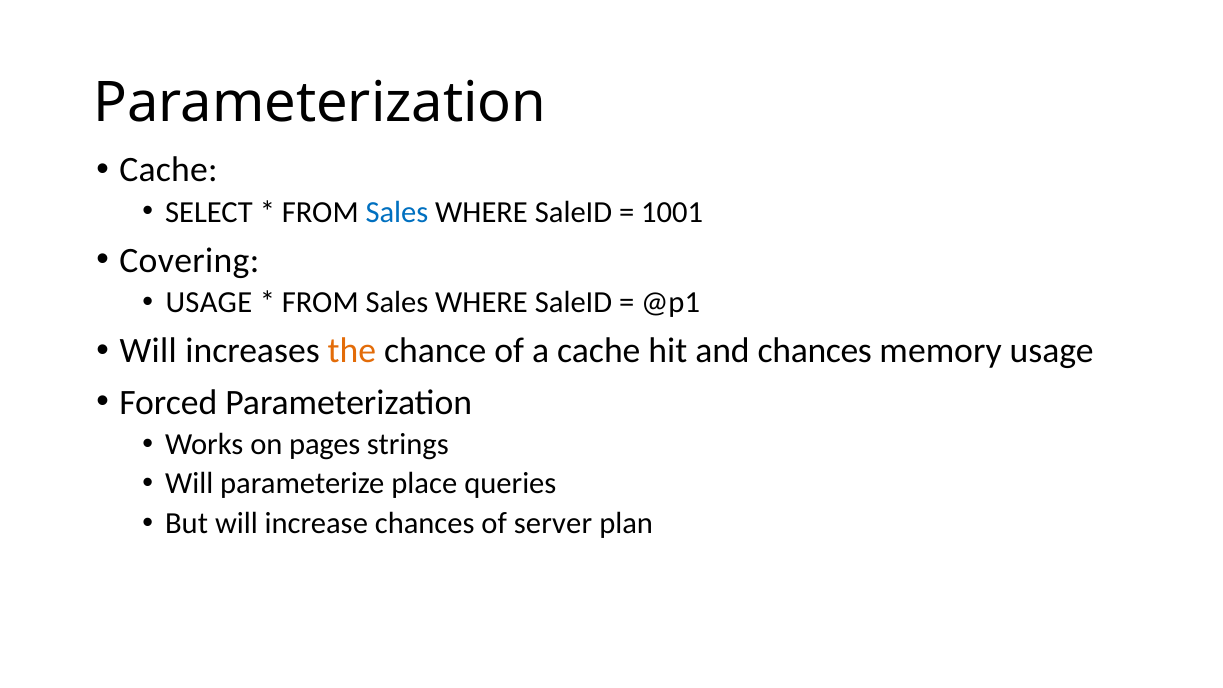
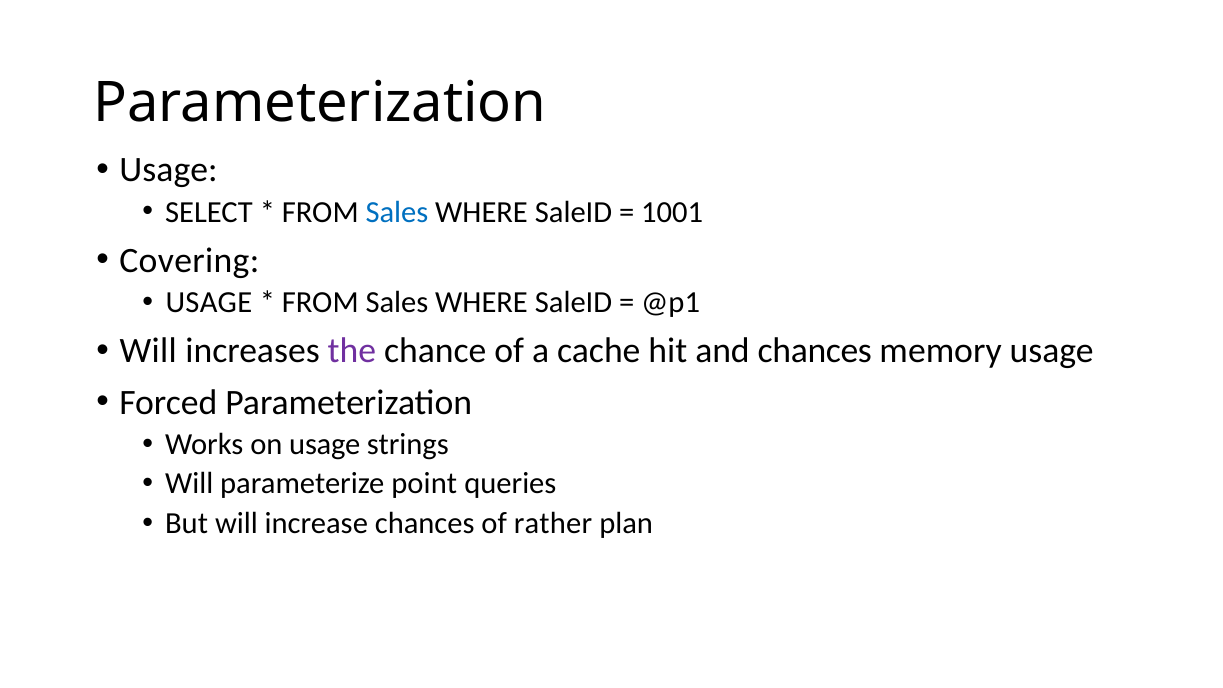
Cache at (168, 170): Cache -> Usage
the colour: orange -> purple
on pages: pages -> usage
place: place -> point
server: server -> rather
